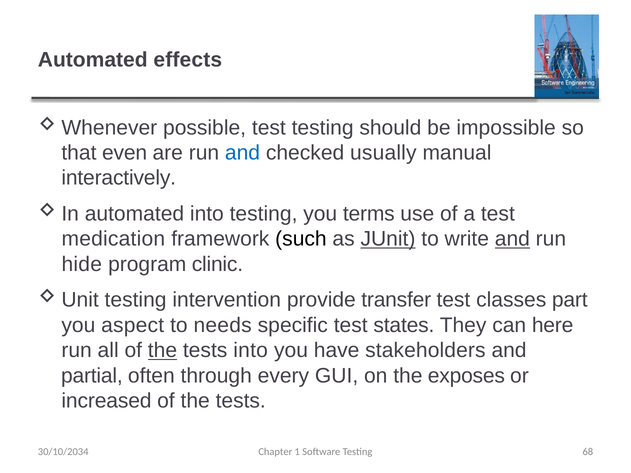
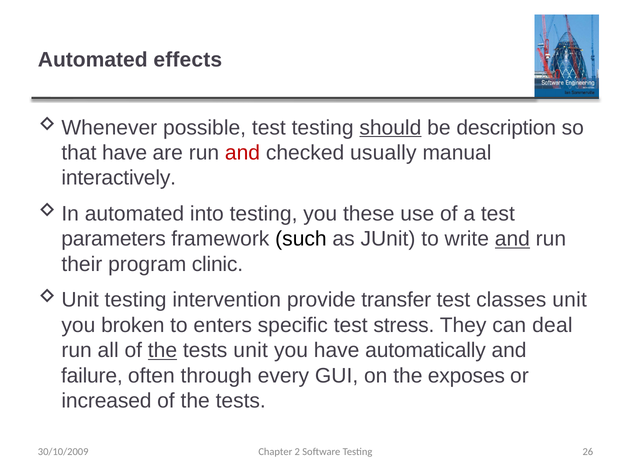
should underline: none -> present
impossible: impossible -> description
that even: even -> have
and at (243, 153) colour: blue -> red
terms: terms -> these
medication: medication -> parameters
JUnit underline: present -> none
hide: hide -> their
classes part: part -> unit
aspect: aspect -> broken
needs: needs -> enters
states: states -> stress
here: here -> deal
tests into: into -> unit
stakeholders: stakeholders -> automatically
partial: partial -> failure
1: 1 -> 2
68: 68 -> 26
30/10/2034: 30/10/2034 -> 30/10/2009
